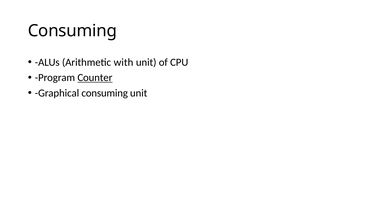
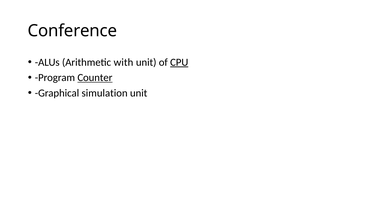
Consuming at (72, 31): Consuming -> Conference
CPU underline: none -> present
Graphical consuming: consuming -> simulation
